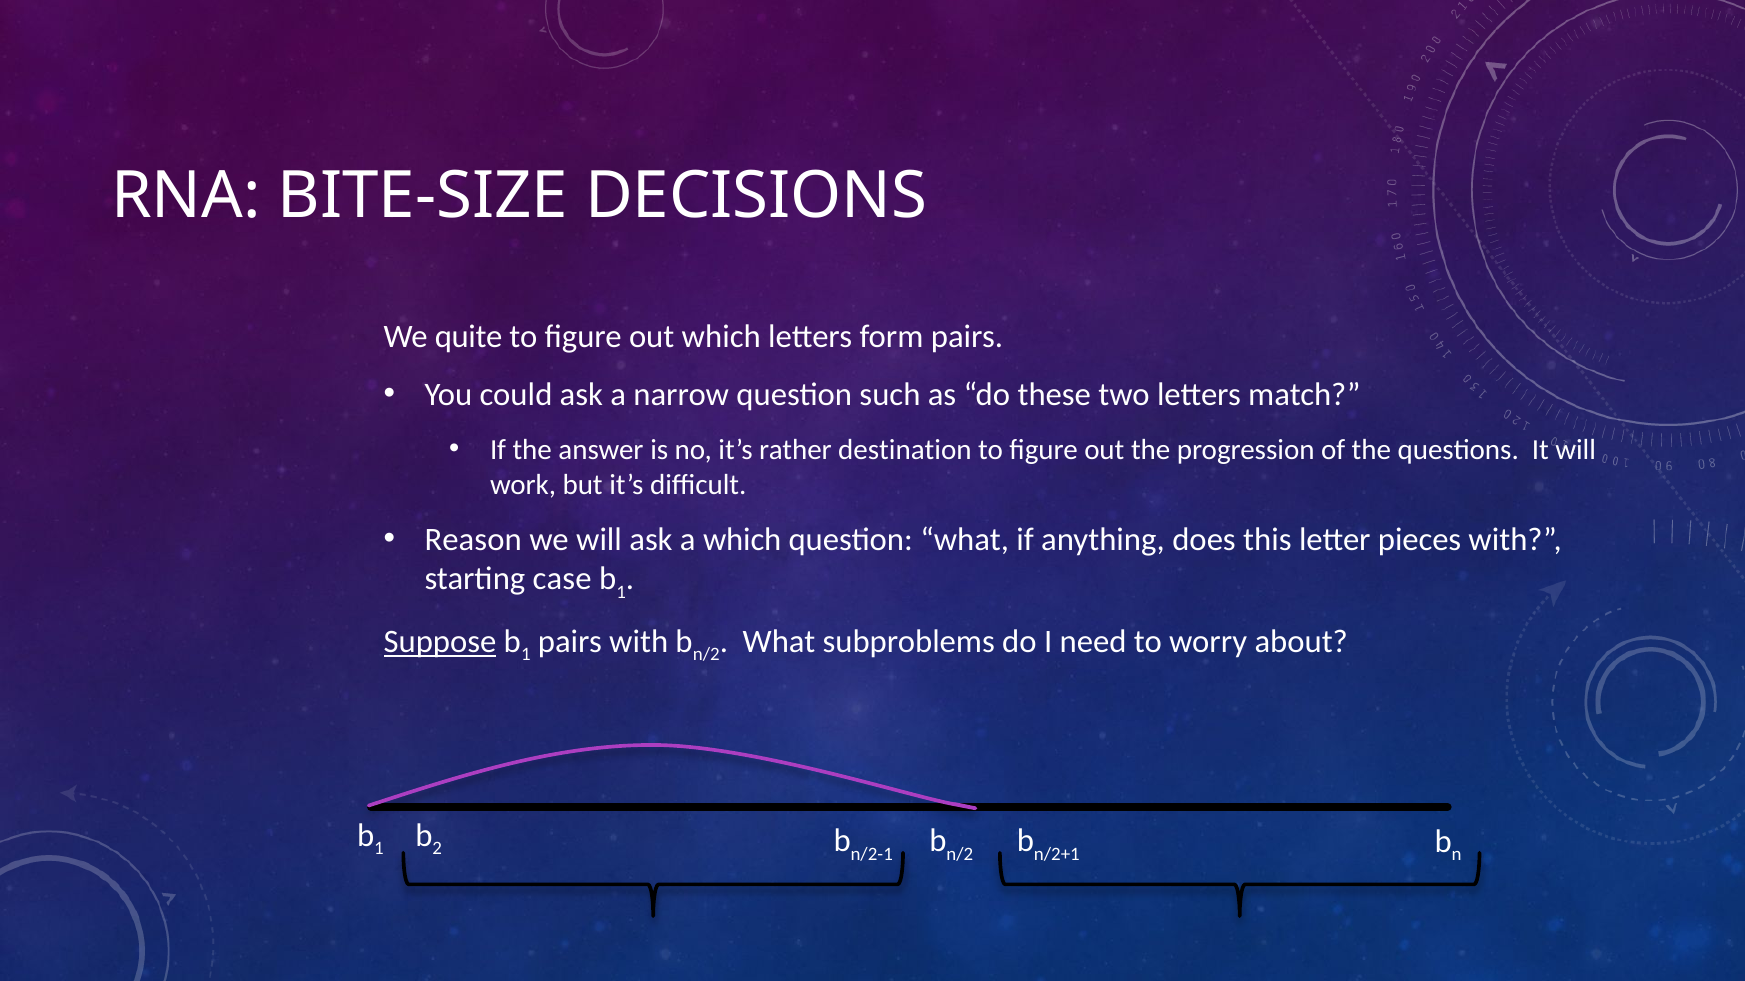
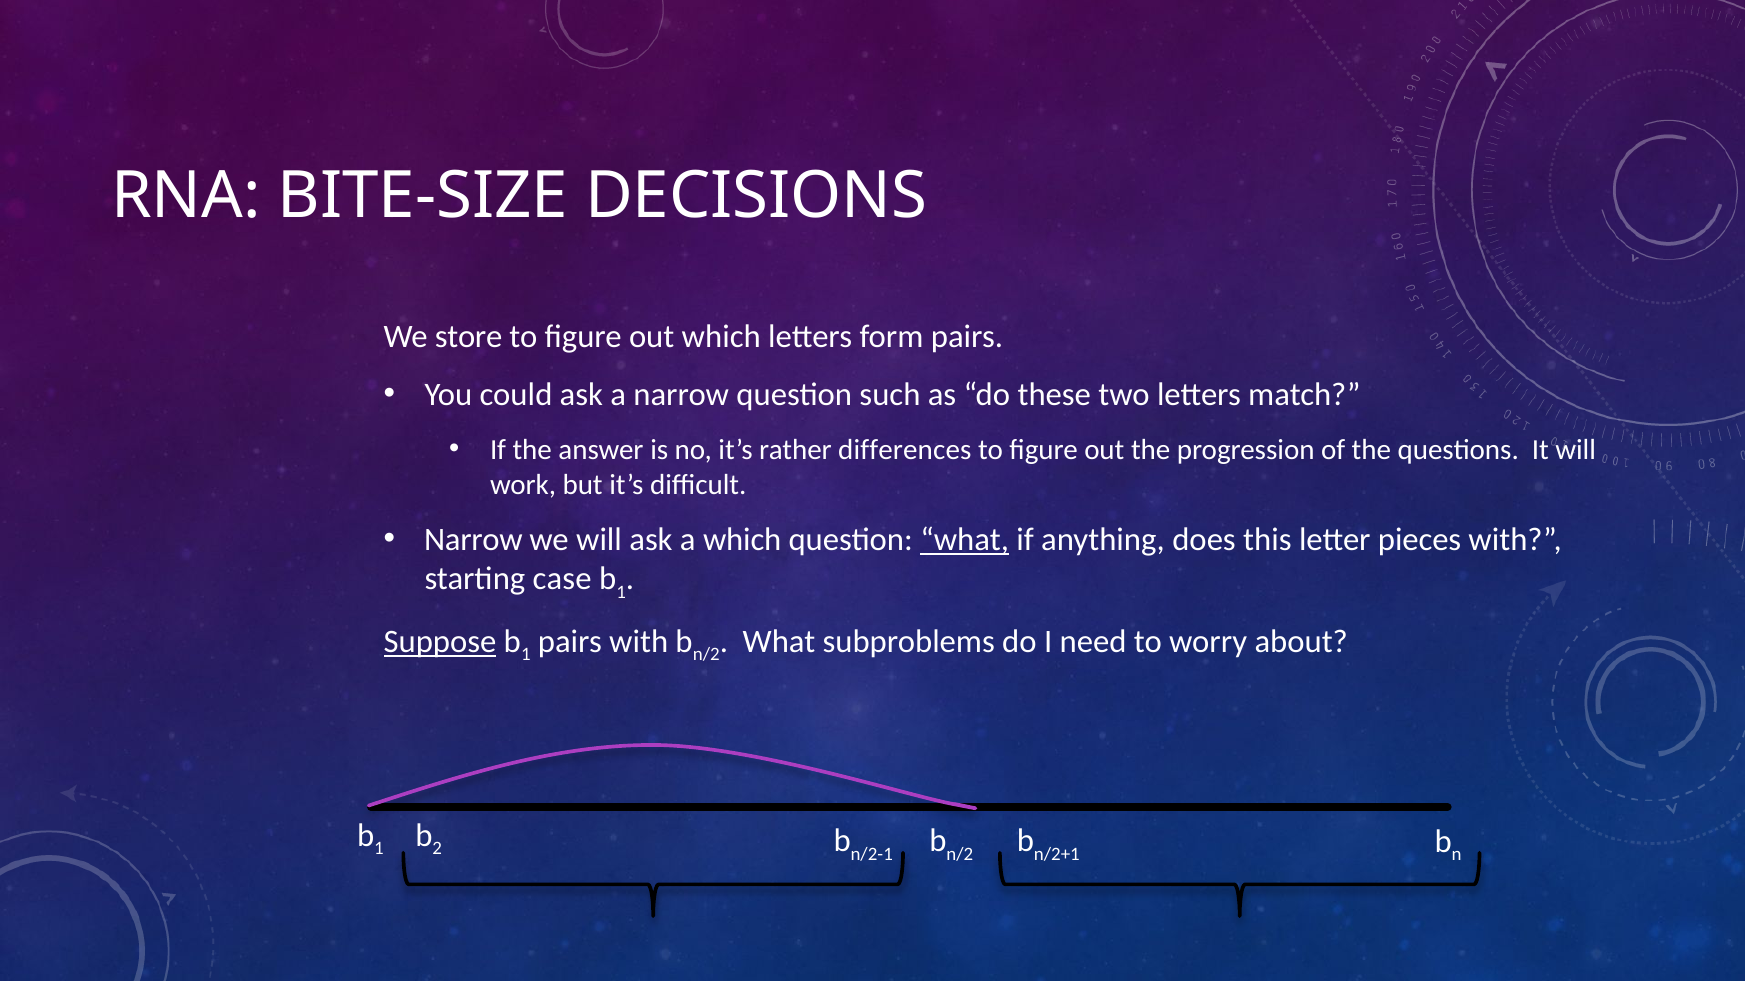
quite: quite -> store
destination: destination -> differences
Reason at (473, 540): Reason -> Narrow
what at (965, 540) underline: none -> present
